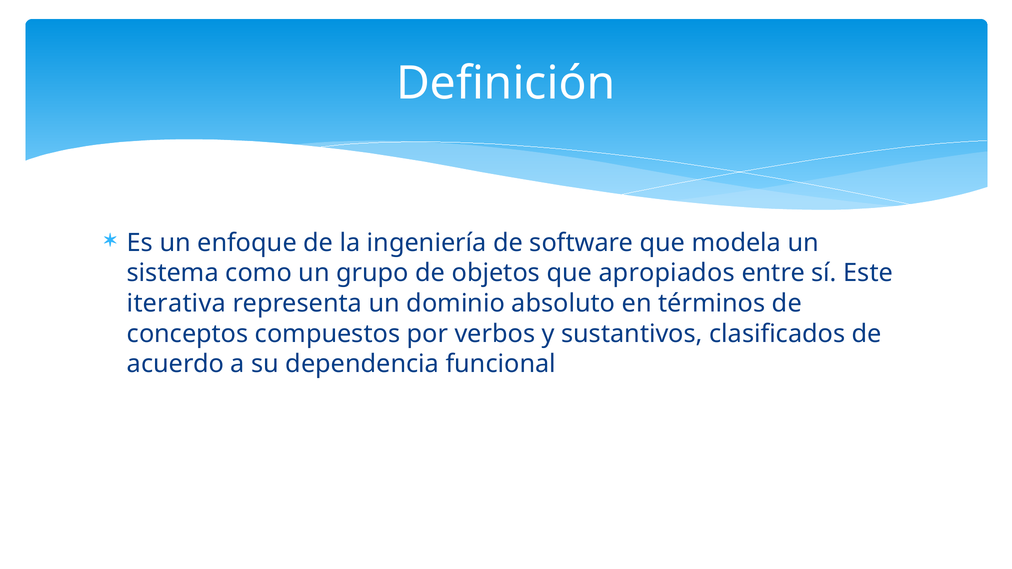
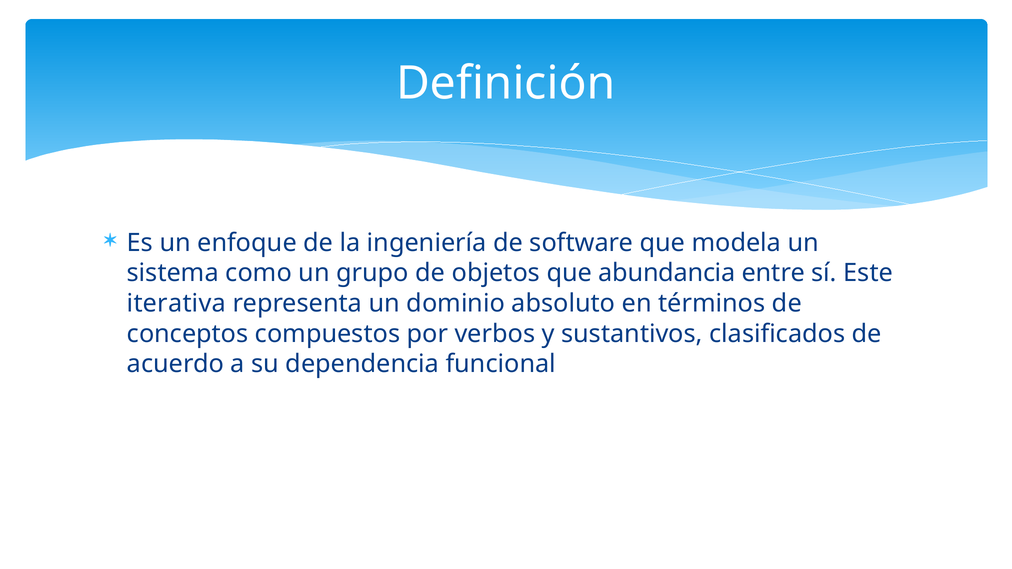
apropiados: apropiados -> abundancia
